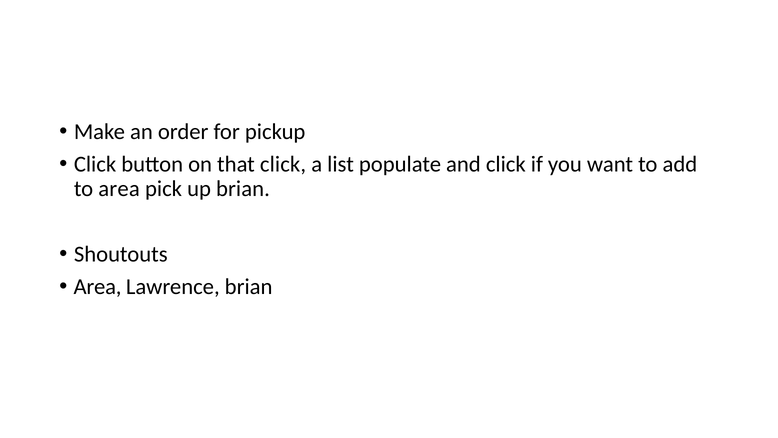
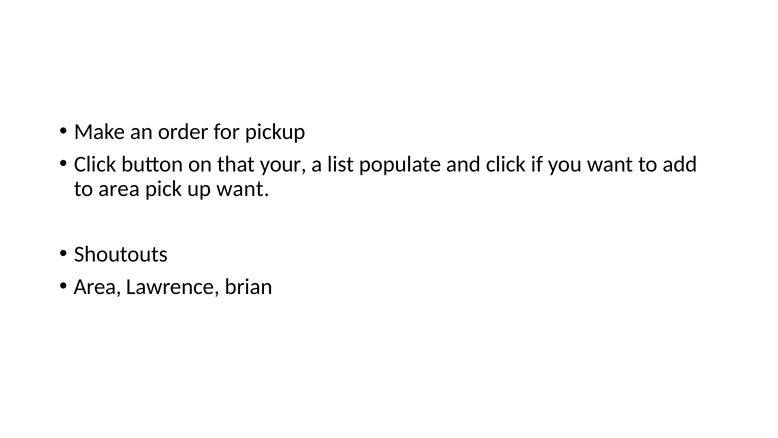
that click: click -> your
up brian: brian -> want
